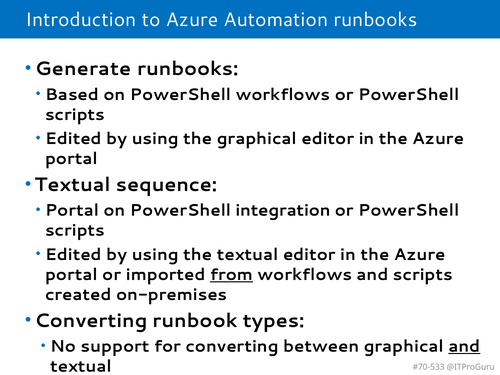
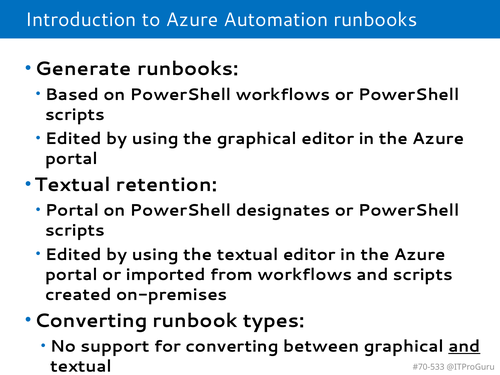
sequence: sequence -> retention
integration: integration -> designates
from underline: present -> none
